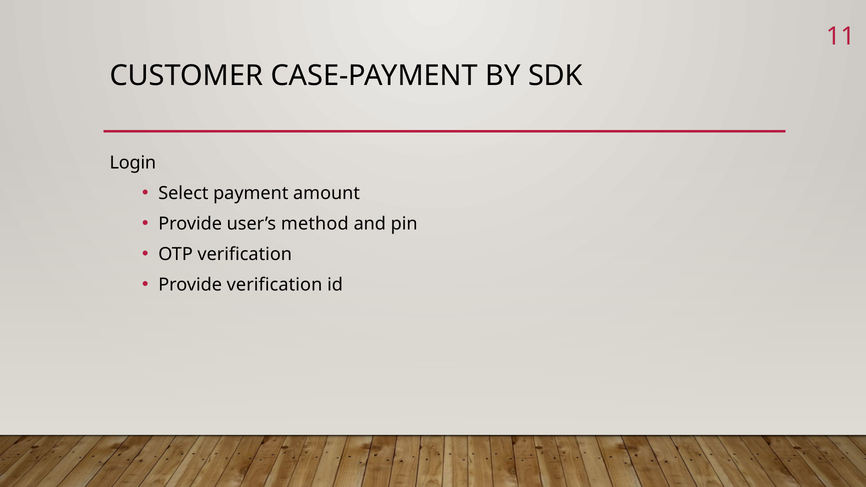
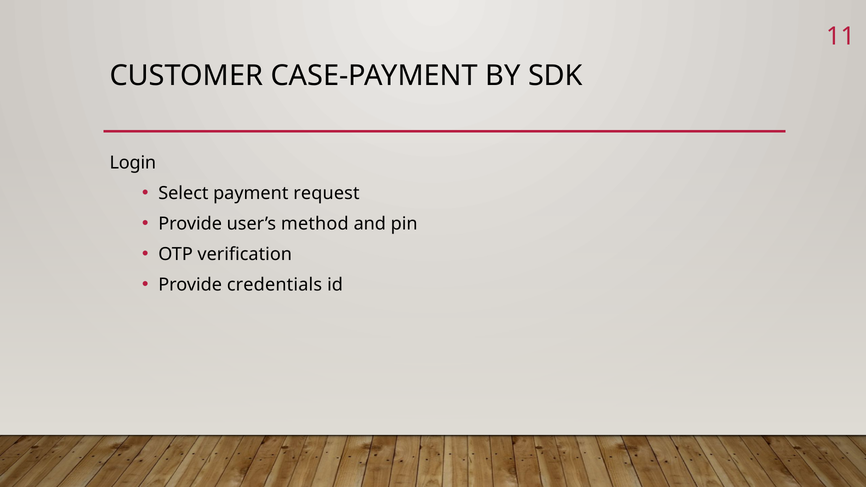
amount: amount -> request
Provide verification: verification -> credentials
